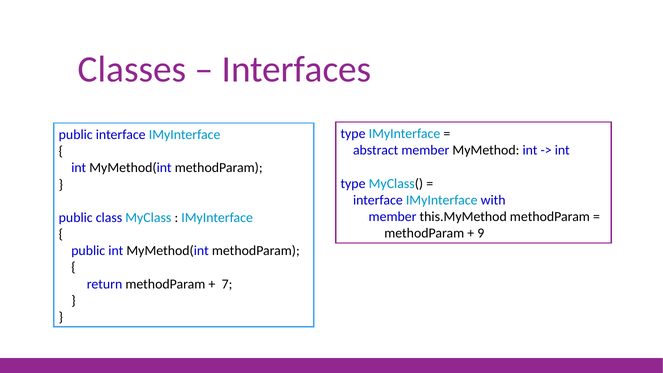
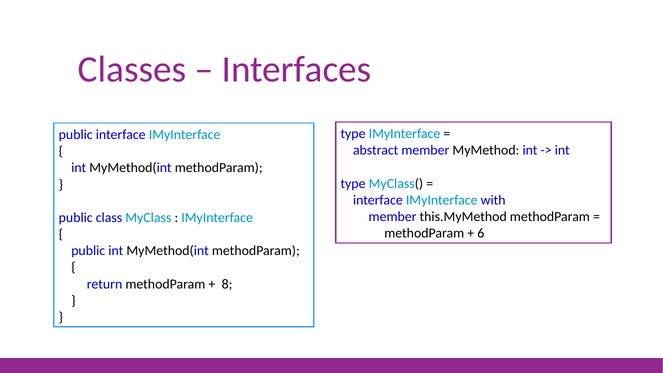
9: 9 -> 6
7: 7 -> 8
